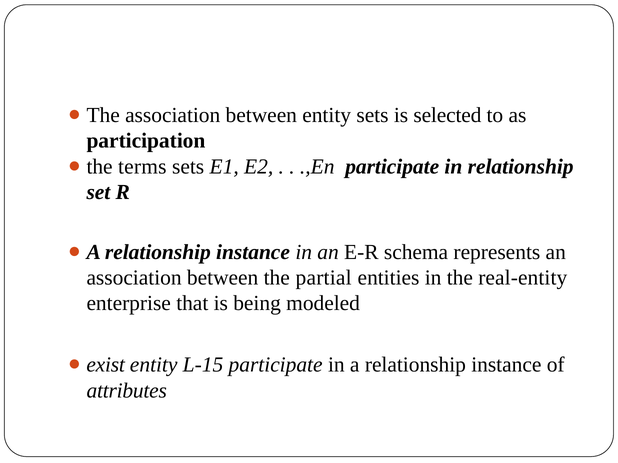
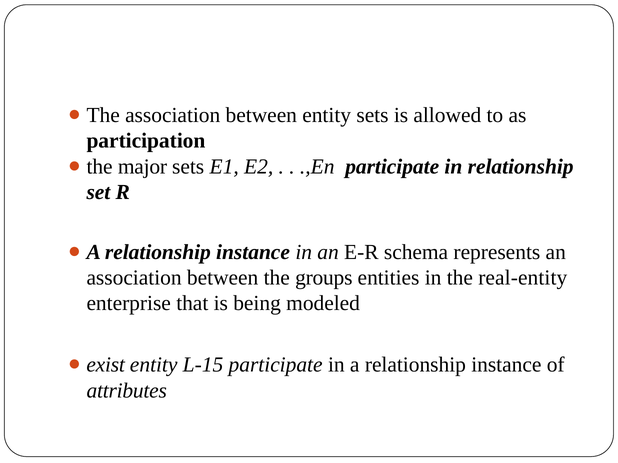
selected: selected -> allowed
terms: terms -> major
partial: partial -> groups
